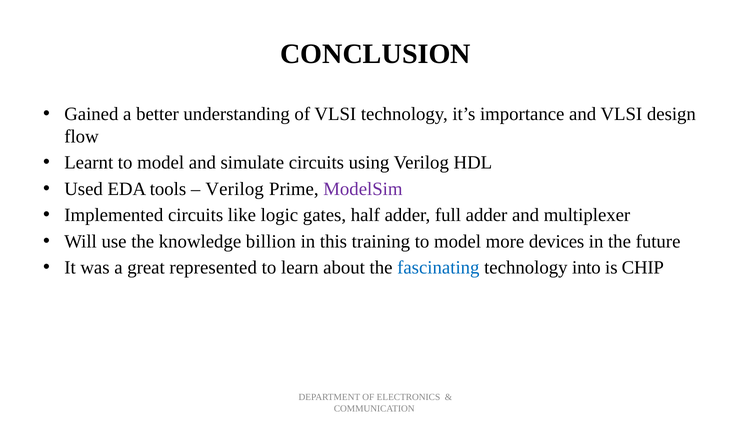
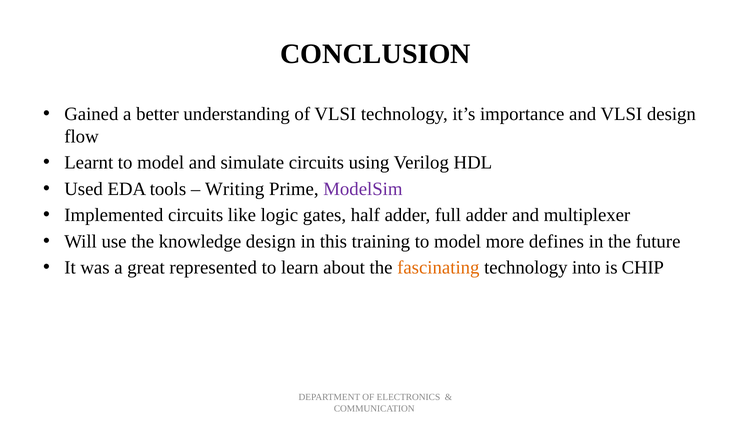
Verilog at (235, 189): Verilog -> Writing
knowledge billion: billion -> design
devices: devices -> defines
fascinating colour: blue -> orange
